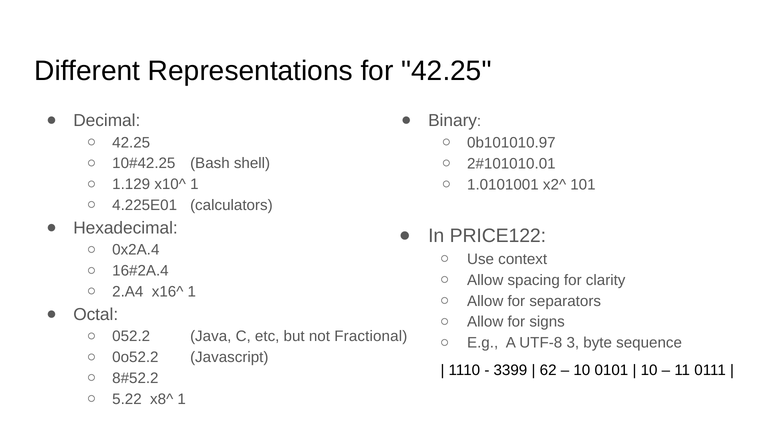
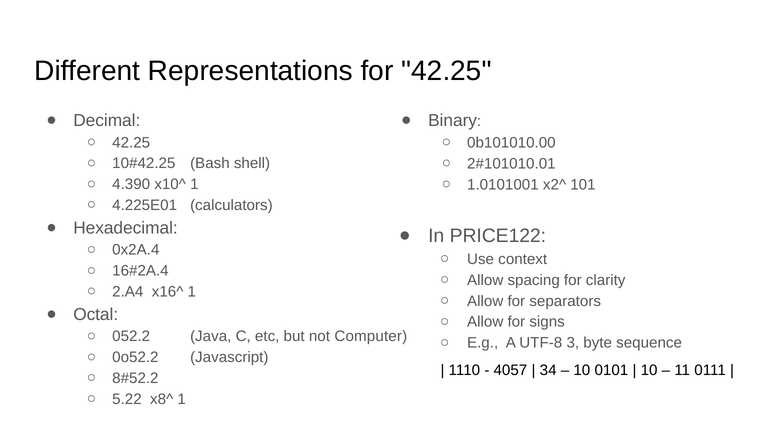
0b101010.97: 0b101010.97 -> 0b101010.00
1.129: 1.129 -> 4.390
Fractional: Fractional -> Computer
3399: 3399 -> 4057
62: 62 -> 34
